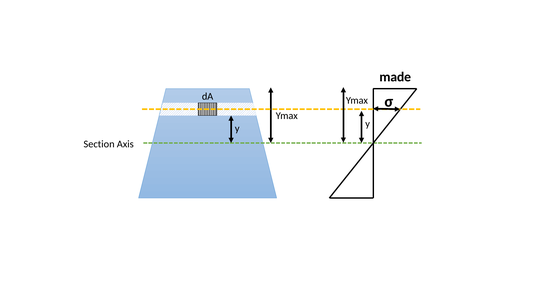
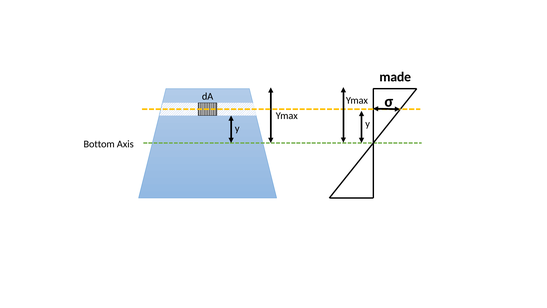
Section: Section -> Bottom
